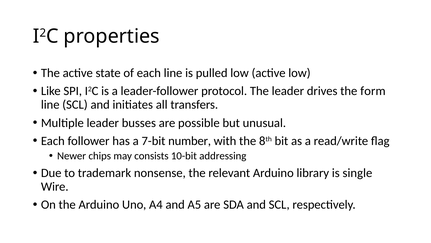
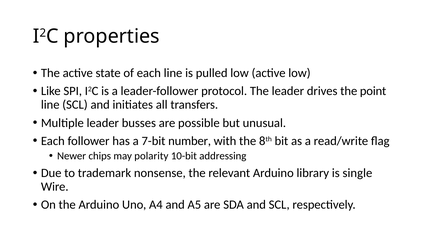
form: form -> point
consists: consists -> polarity
